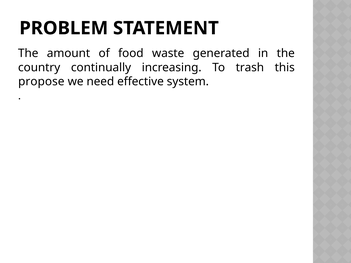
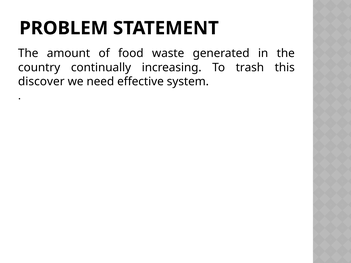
propose: propose -> discover
